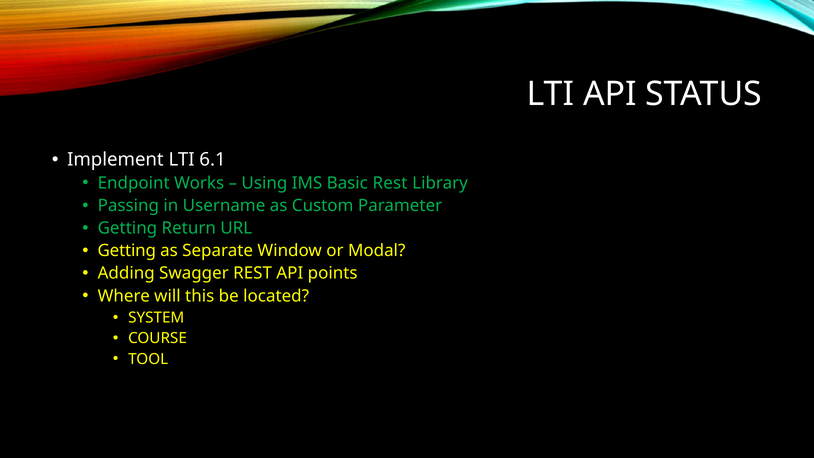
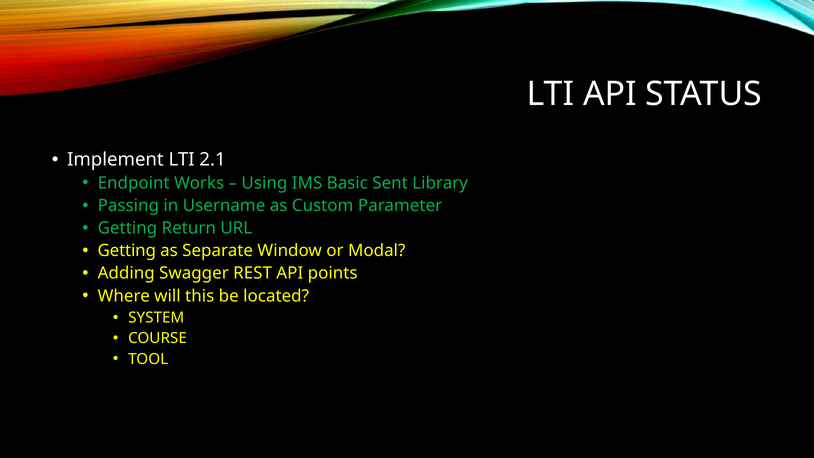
6.1: 6.1 -> 2.1
Basic Rest: Rest -> Sent
